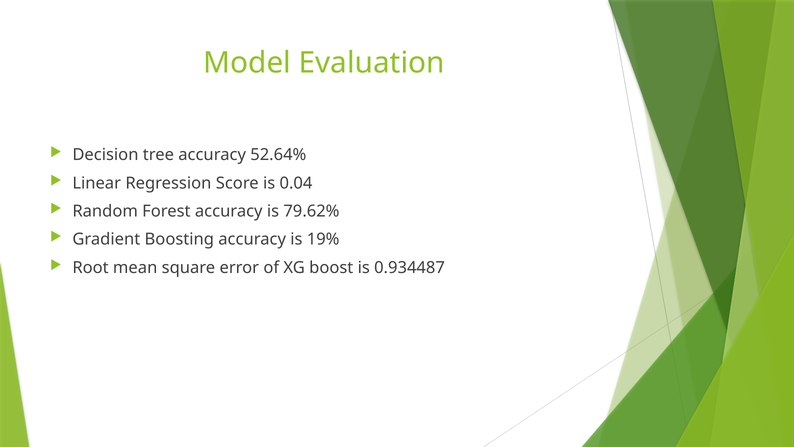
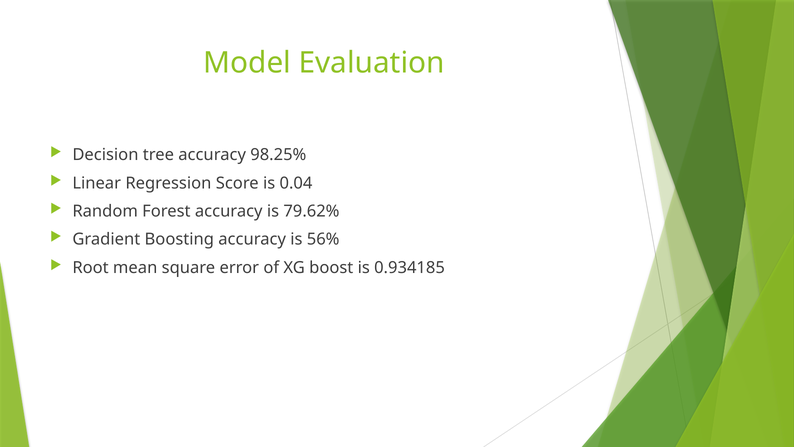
52.64%: 52.64% -> 98.25%
19%: 19% -> 56%
0.934487: 0.934487 -> 0.934185
